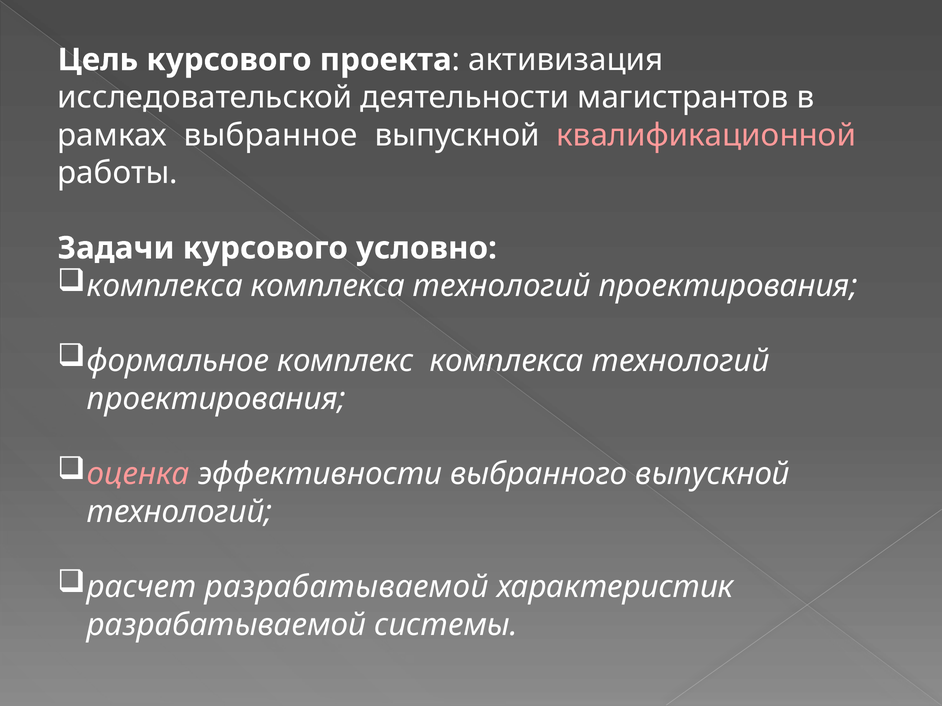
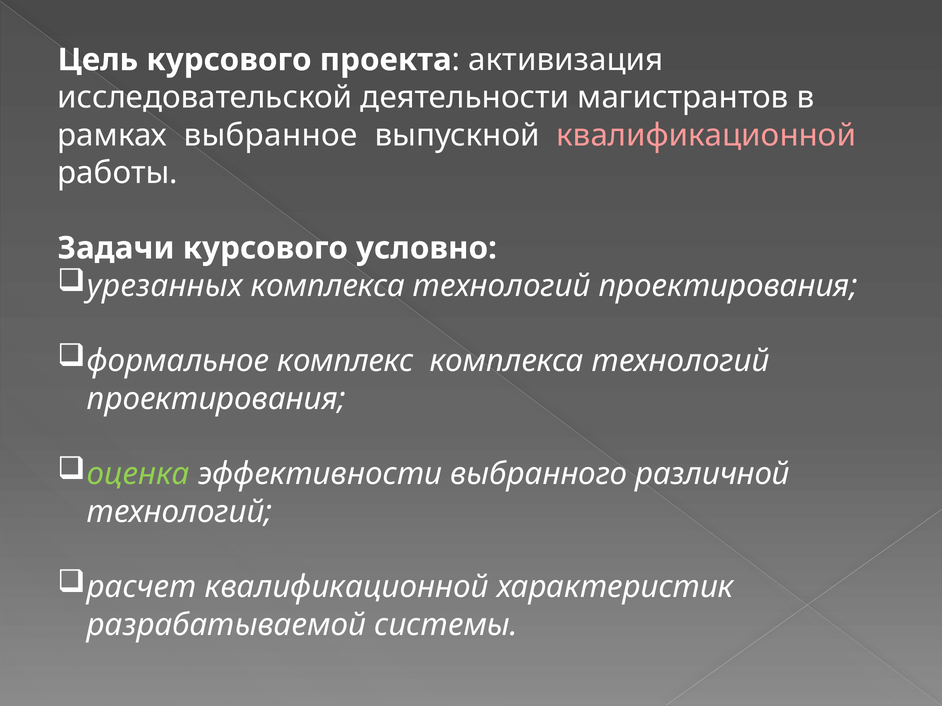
комплекса at (165, 286): комплекса -> урезанных
оценка colour: pink -> light green
выбранного выпускной: выпускной -> различной
расчет разрабатываемой: разрабатываемой -> квалификационной
